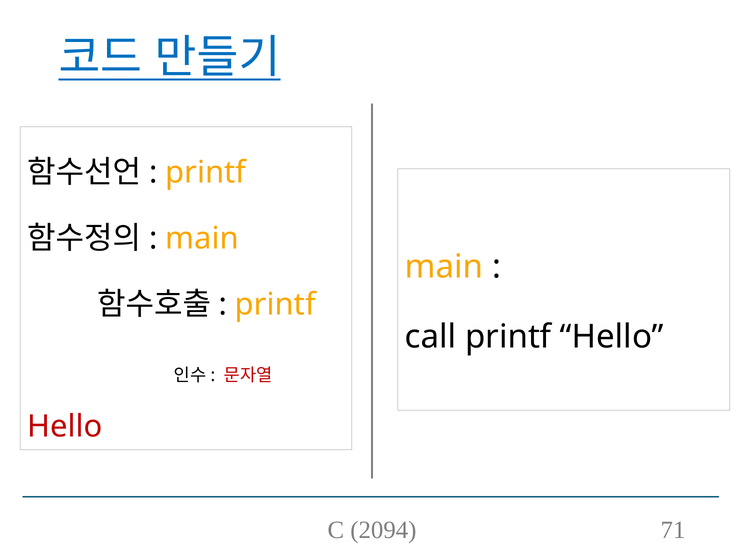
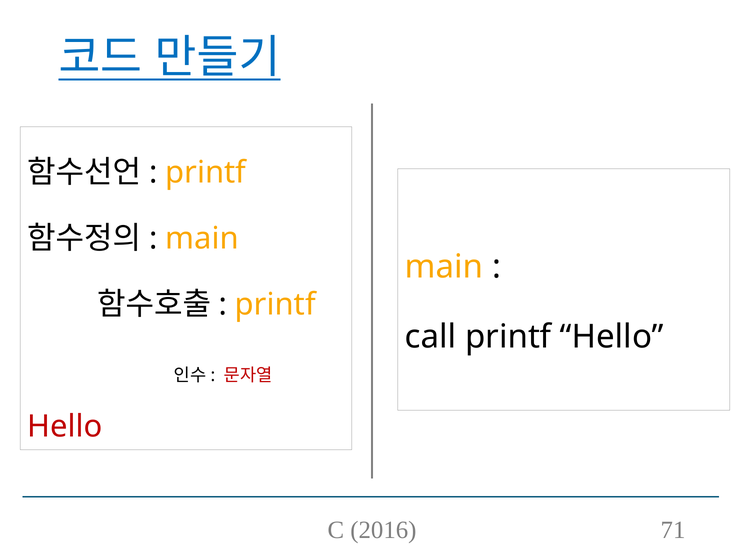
2094: 2094 -> 2016
